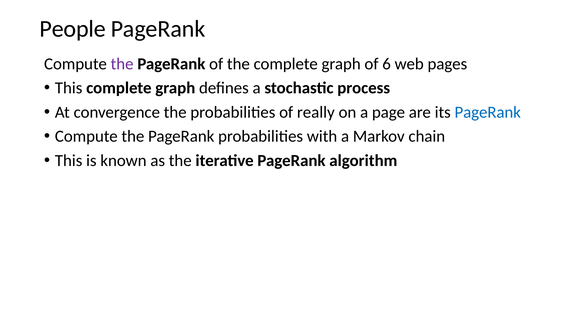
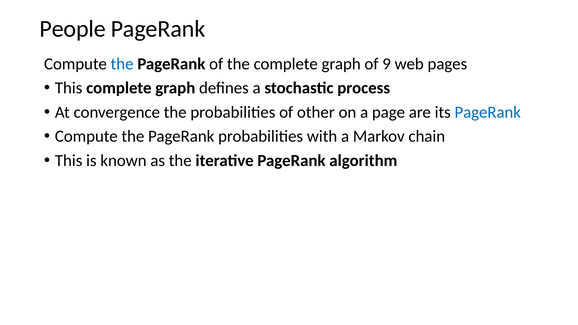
the at (122, 64) colour: purple -> blue
6: 6 -> 9
really: really -> other
